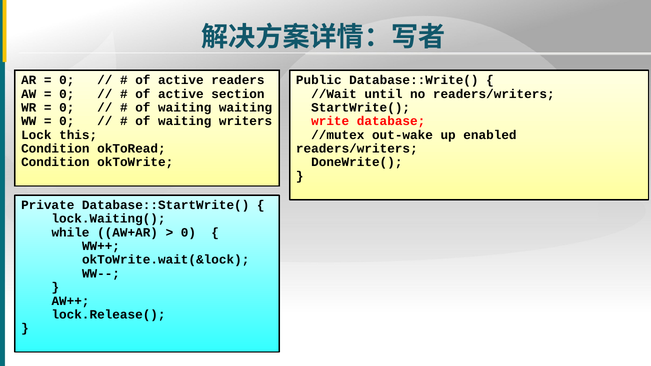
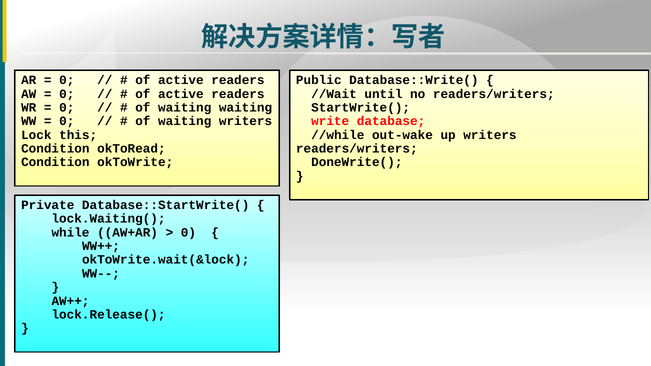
section at (238, 94): section -> readers
//mutex: //mutex -> //while
up enabled: enabled -> writers
